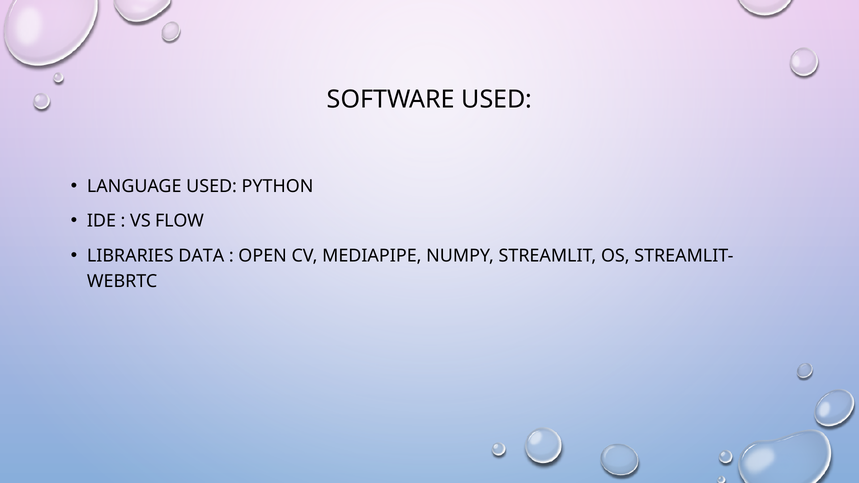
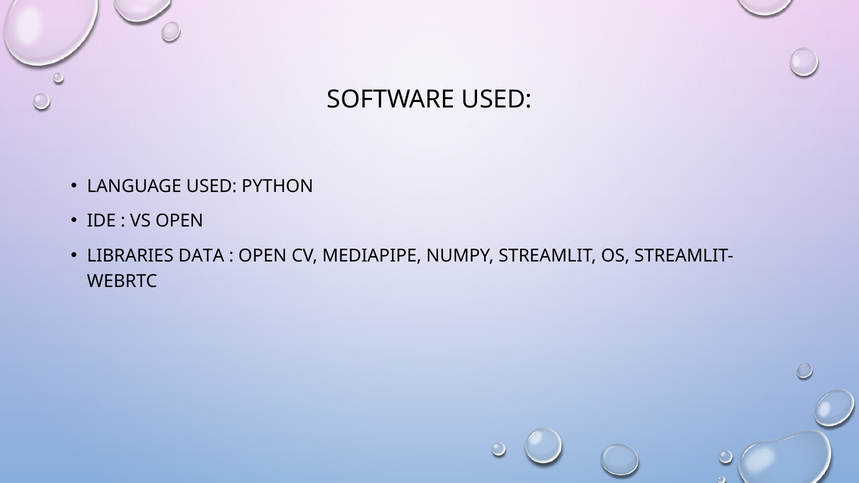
VS FLOW: FLOW -> OPEN
